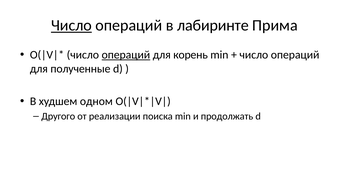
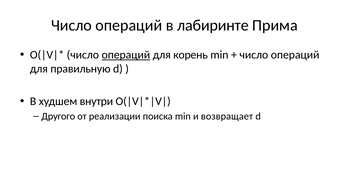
Число at (71, 25) underline: present -> none
полученные: полученные -> правильную
одном: одном -> внутри
продолжать: продолжать -> возвращает
